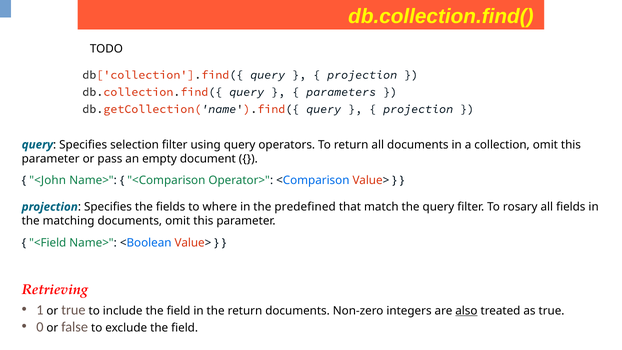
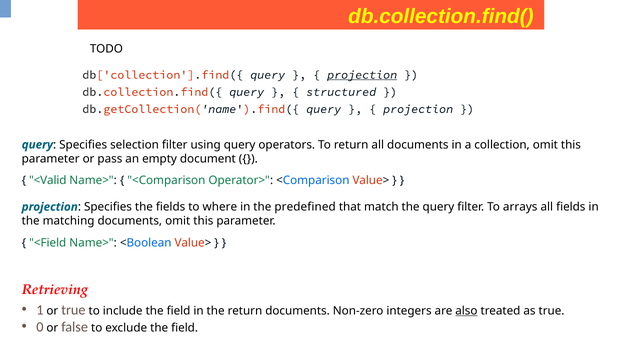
projection at (362, 75) underline: none -> present
parameters: parameters -> structured
<John: <John -> <Valid
rosary: rosary -> arrays
